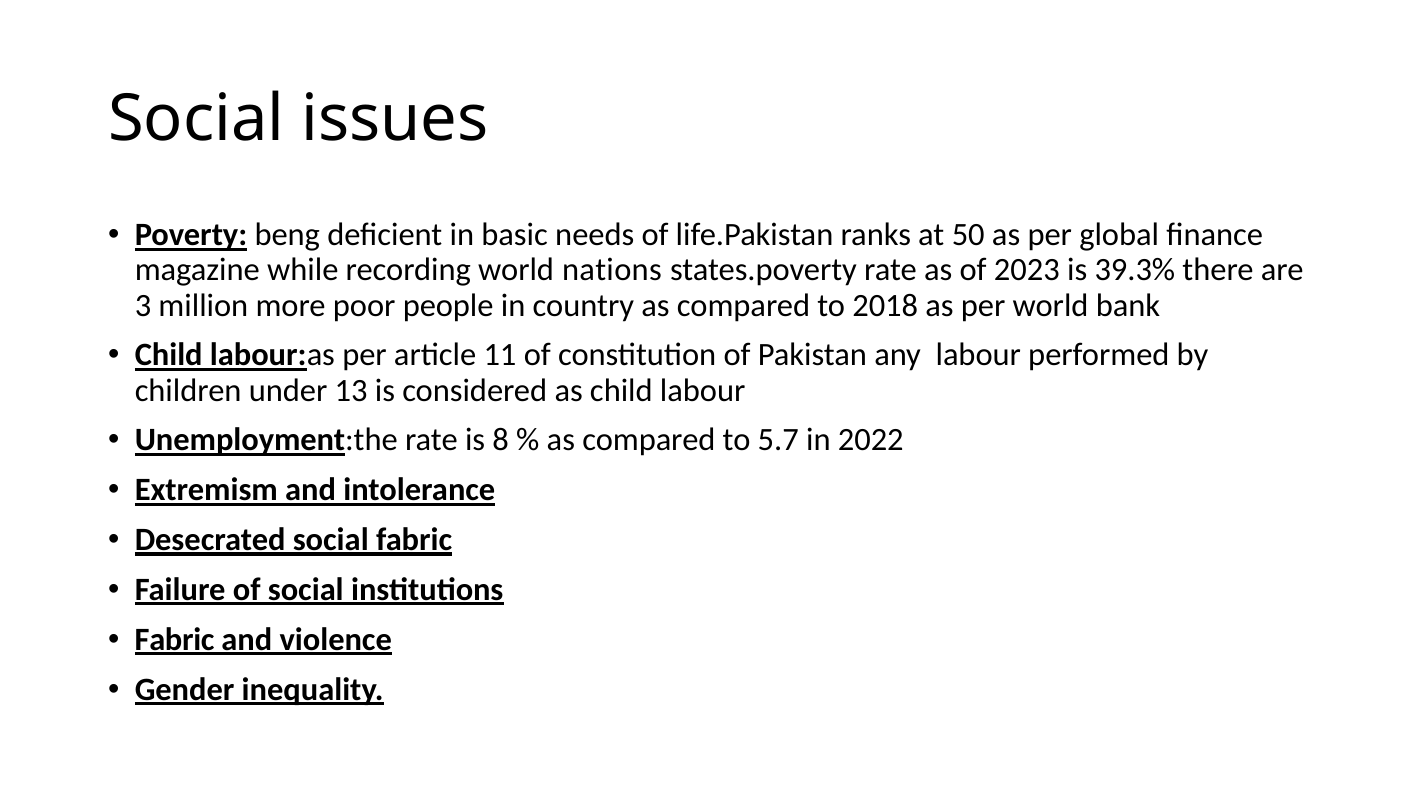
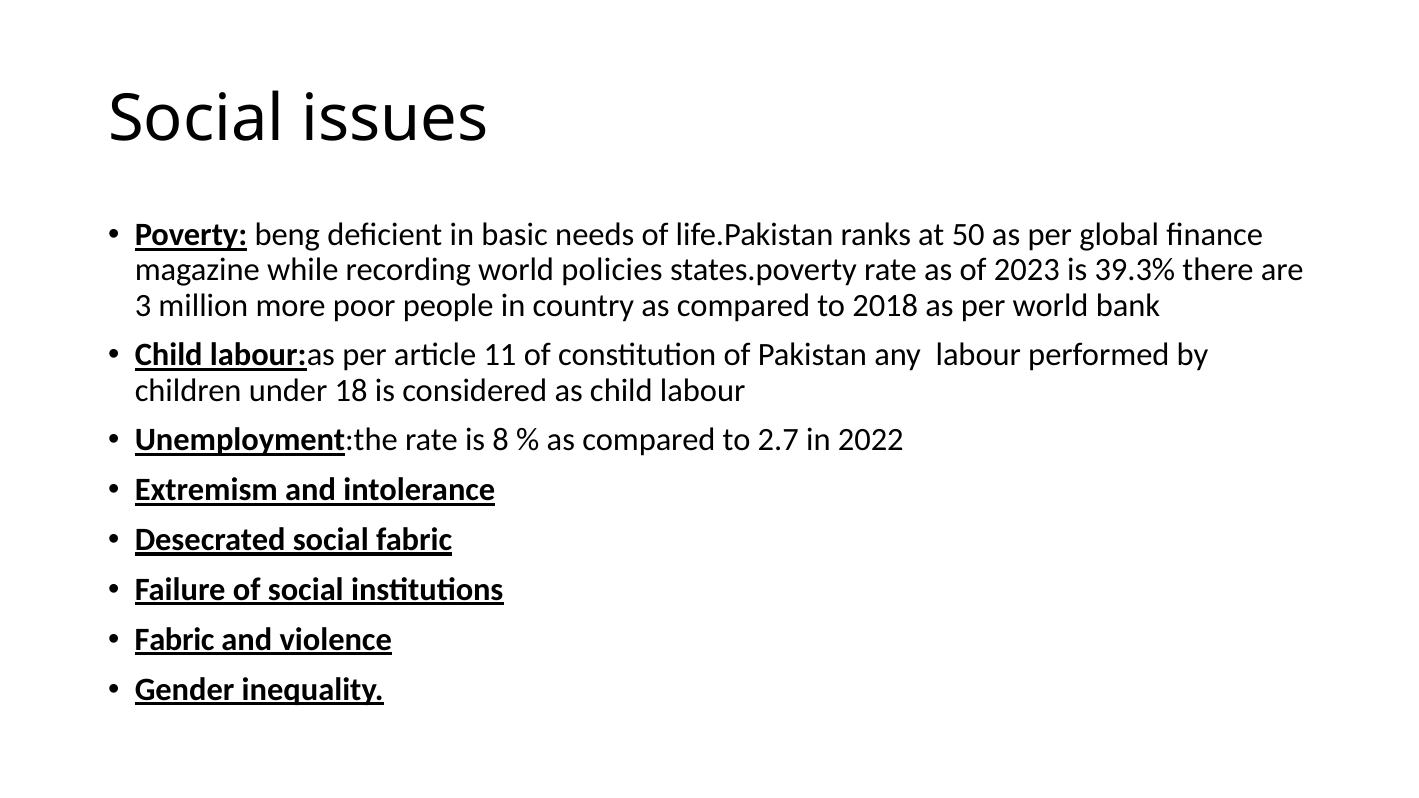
nations: nations -> policies
13: 13 -> 18
5.7: 5.7 -> 2.7
